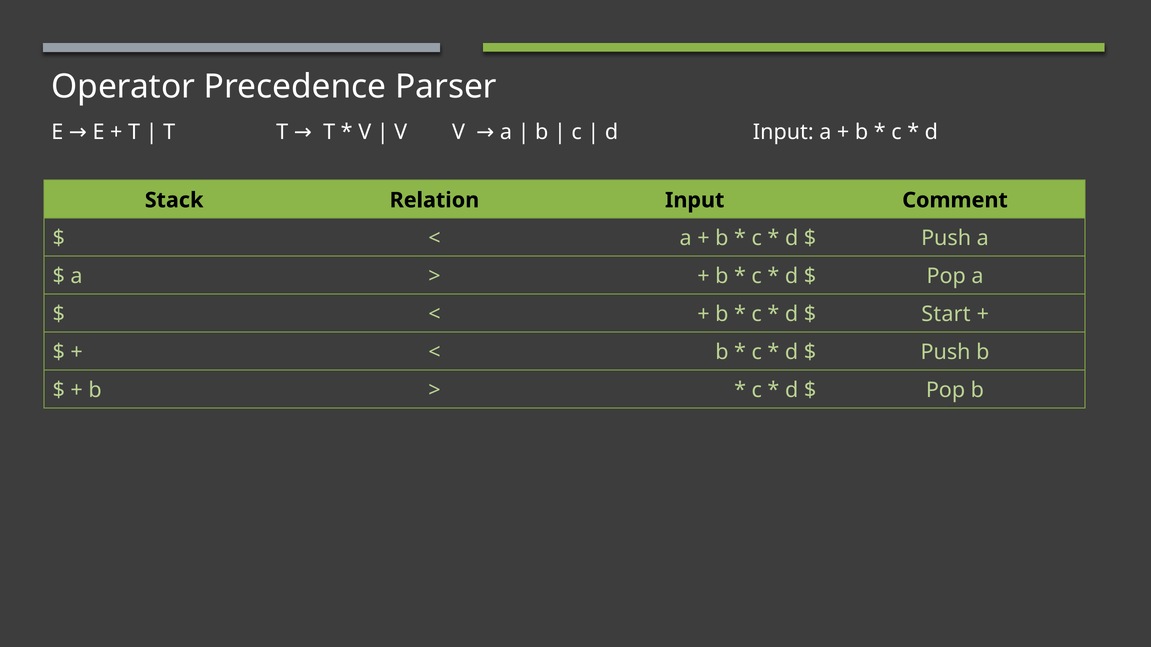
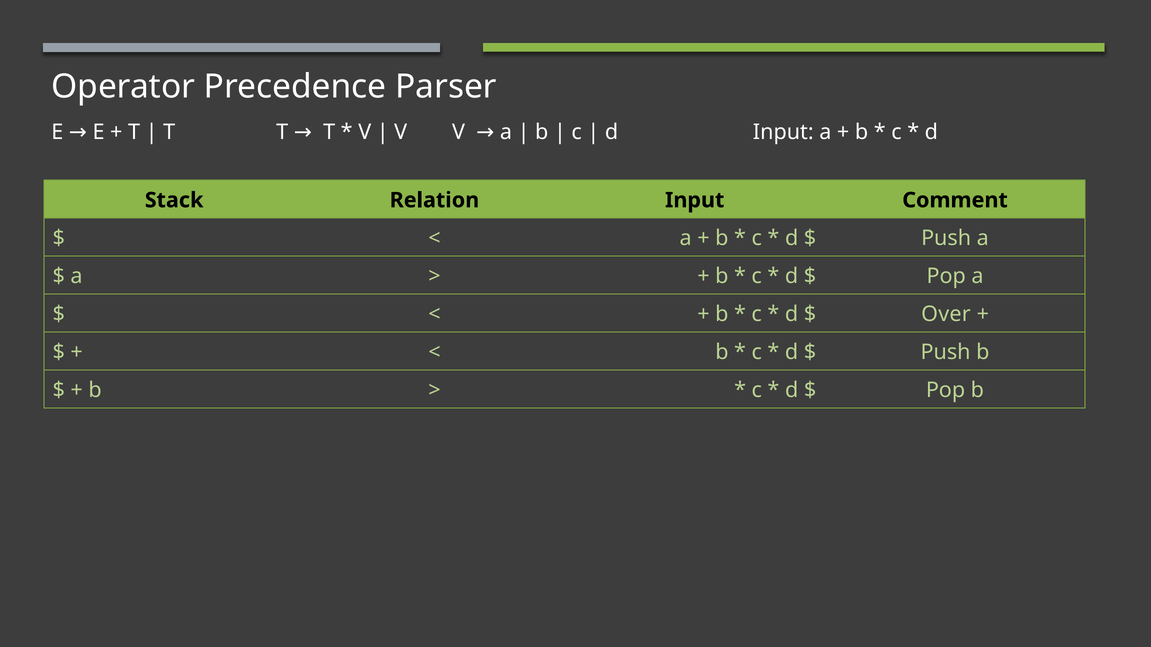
Start: Start -> Over
